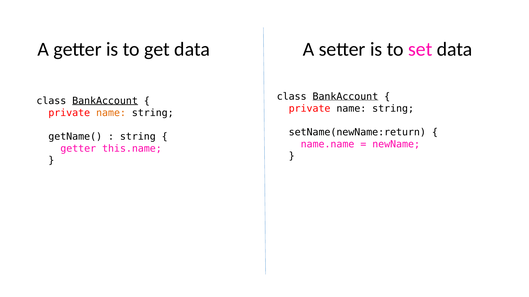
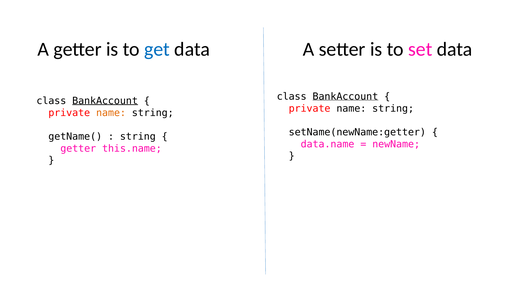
get colour: black -> blue
setName(newName:return: setName(newName:return -> setName(newName:getter
name.name: name.name -> data.name
